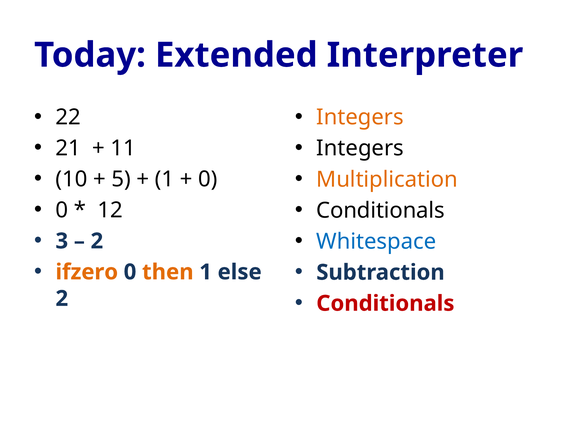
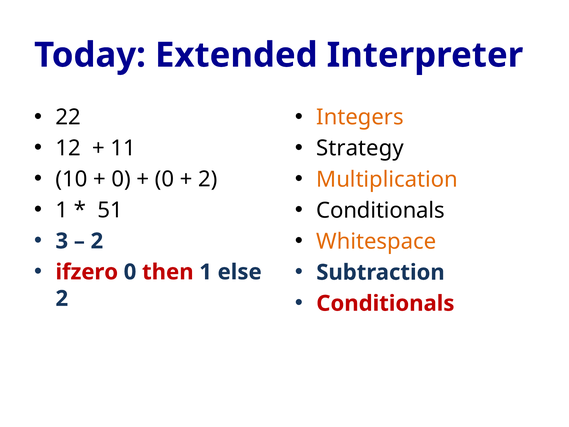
21: 21 -> 12
Integers at (360, 148): Integers -> Strategy
5 at (121, 179): 5 -> 0
1 at (164, 179): 1 -> 0
0 at (208, 179): 0 -> 2
0 at (62, 210): 0 -> 1
12: 12 -> 51
Whitespace colour: blue -> orange
ifzero colour: orange -> red
then colour: orange -> red
